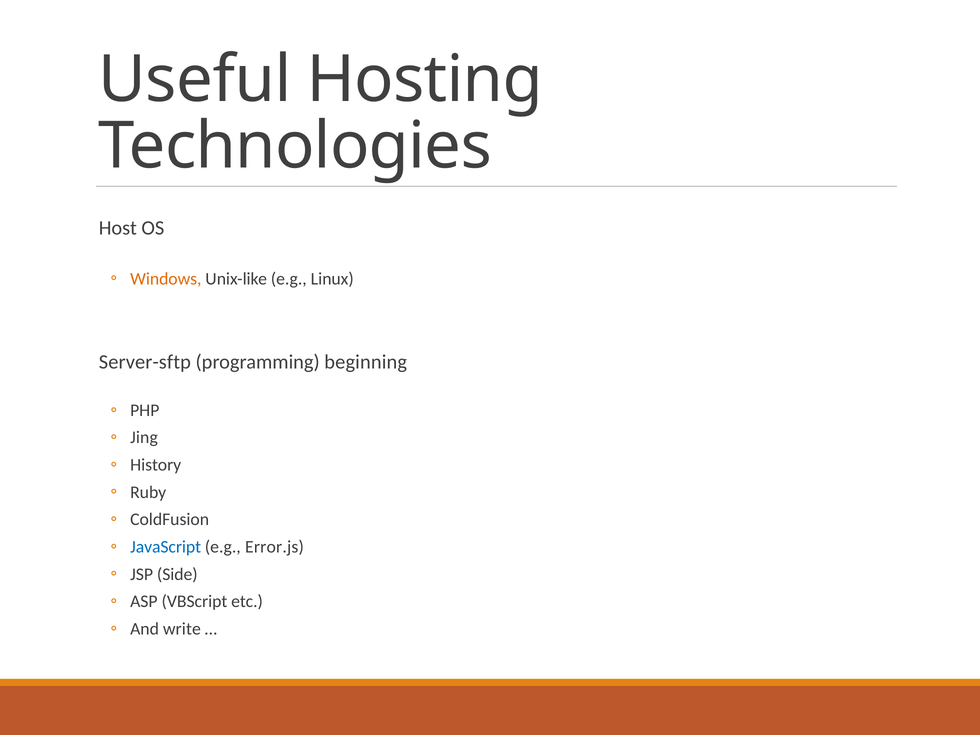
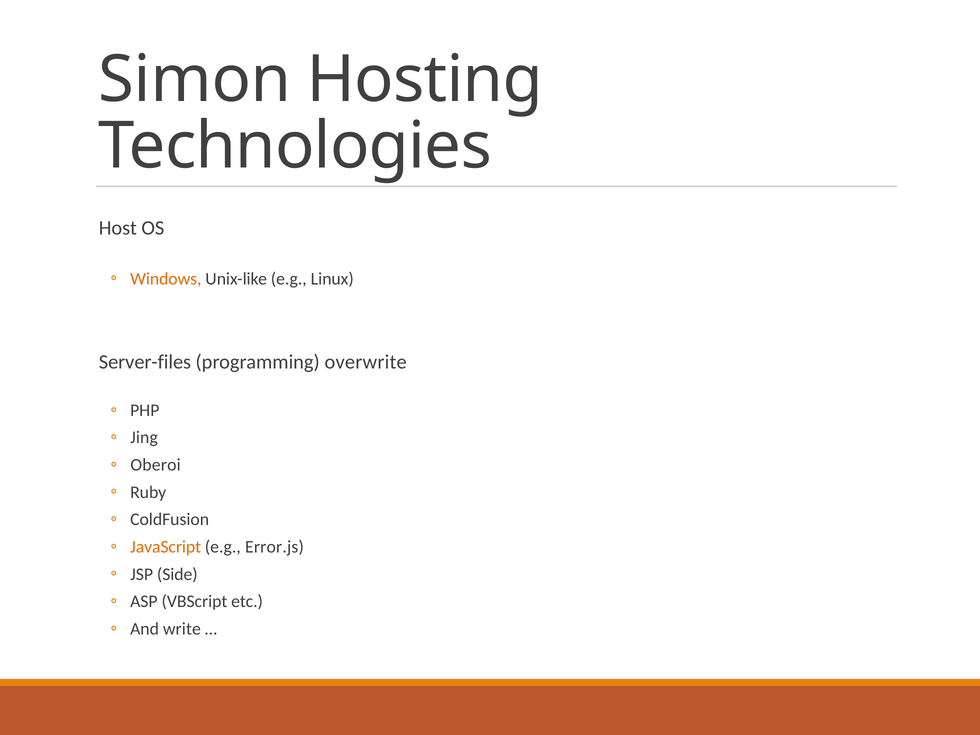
Useful: Useful -> Simon
Server-sftp: Server-sftp -> Server-files
beginning: beginning -> overwrite
History: History -> Oberoi
JavaScript colour: blue -> orange
